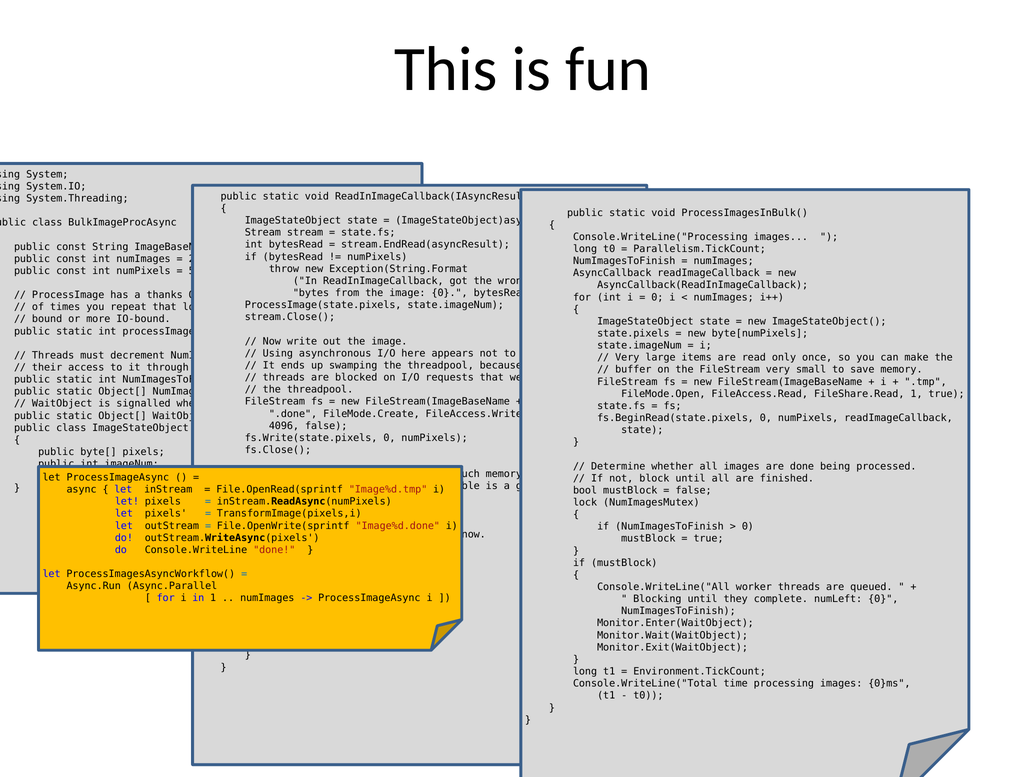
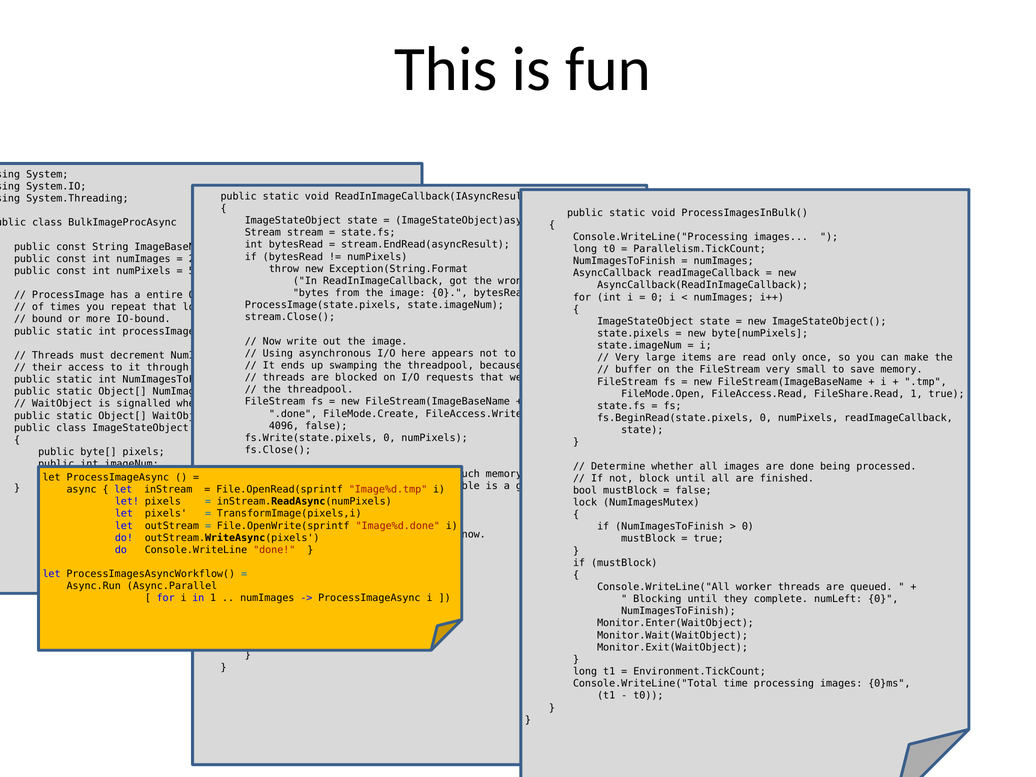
thanks: thanks -> entire
